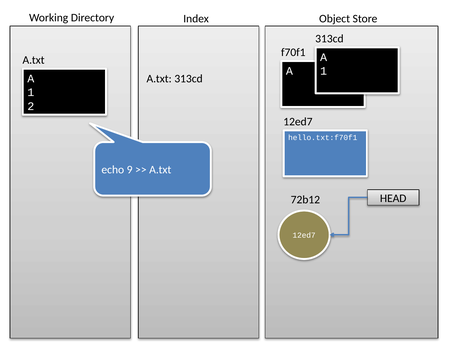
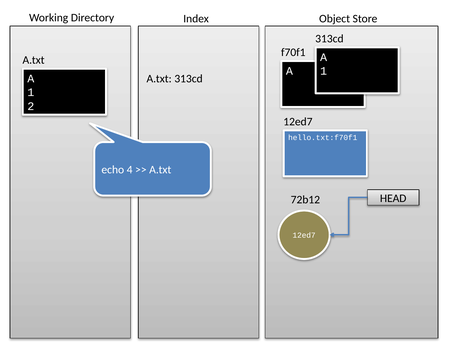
9: 9 -> 4
